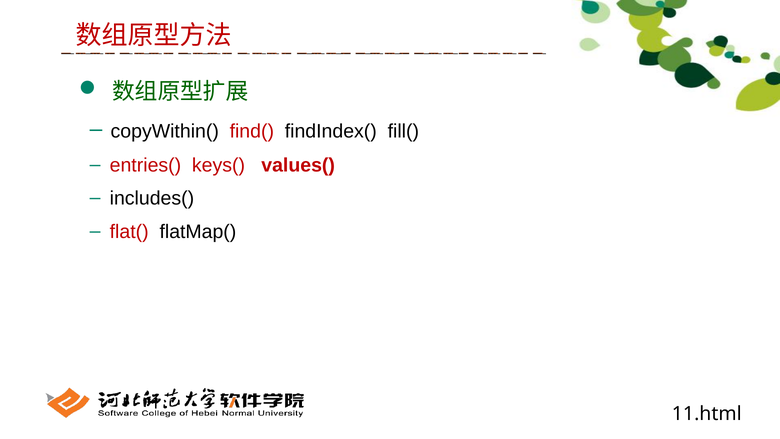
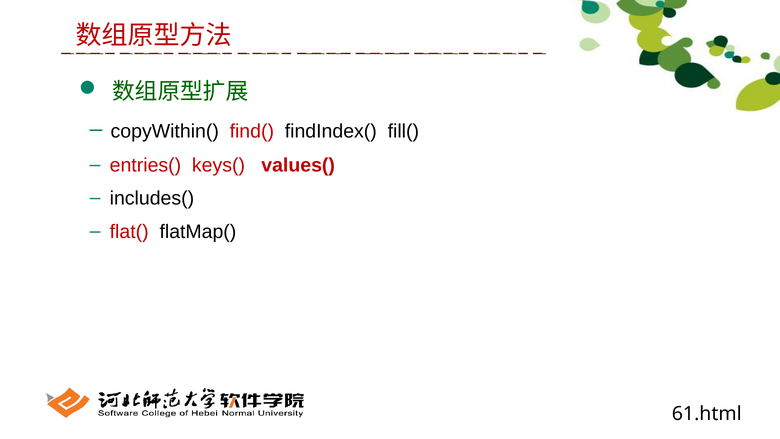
11.html: 11.html -> 61.html
